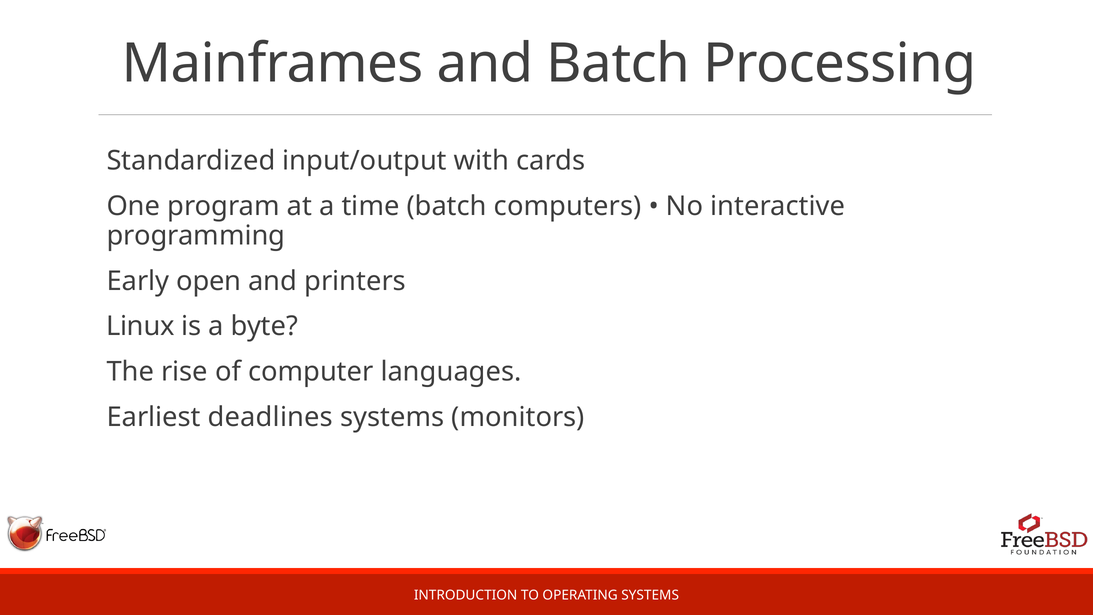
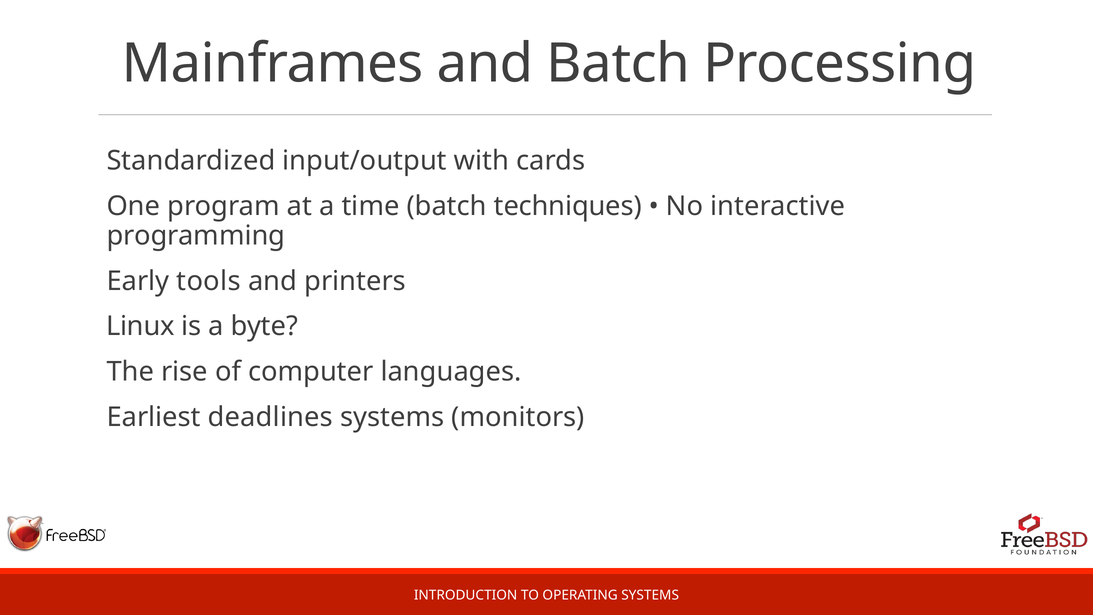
computers: computers -> techniques
open: open -> tools
